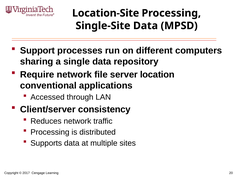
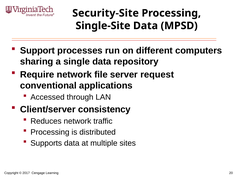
Location-Site: Location-Site -> Security-Site
location: location -> request
